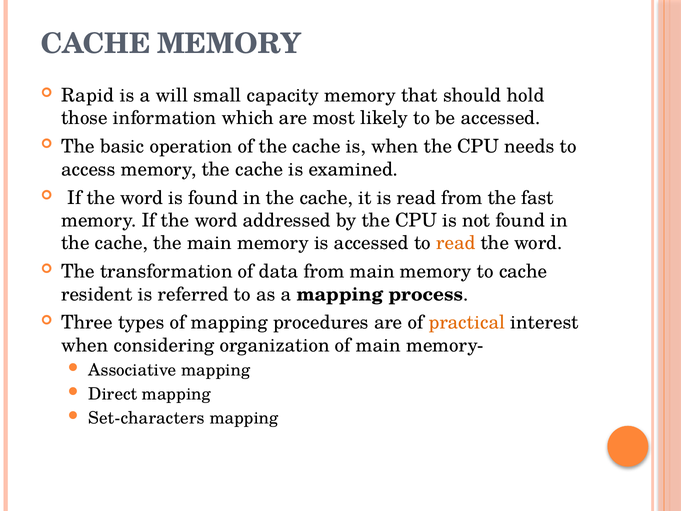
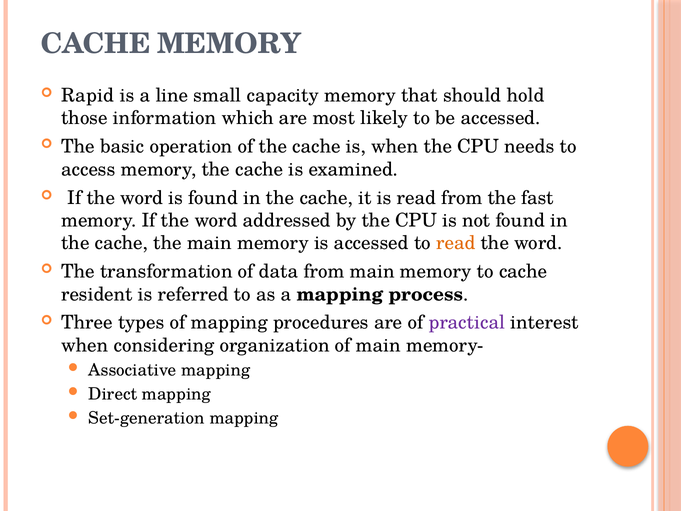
will: will -> line
practical colour: orange -> purple
Set-characters: Set-characters -> Set-generation
